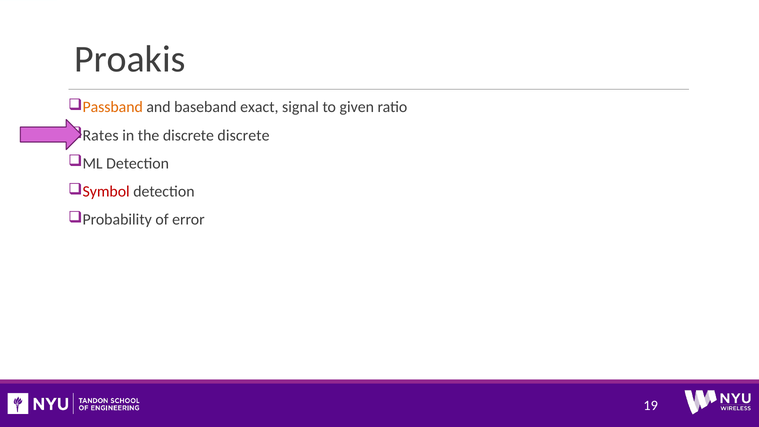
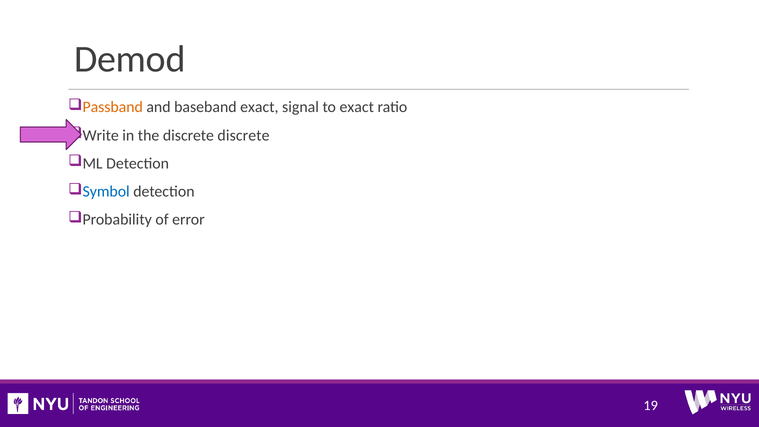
Proakis: Proakis -> Demod
to given: given -> exact
Rates: Rates -> Write
Symbol colour: red -> blue
